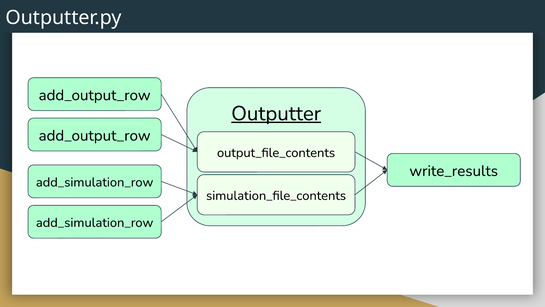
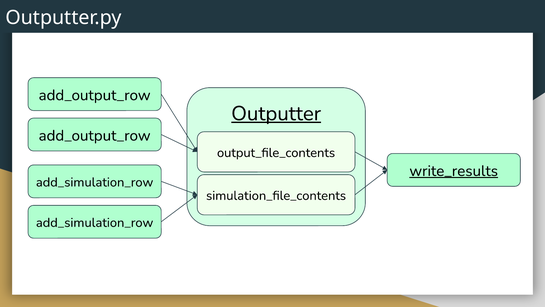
write_results underline: none -> present
